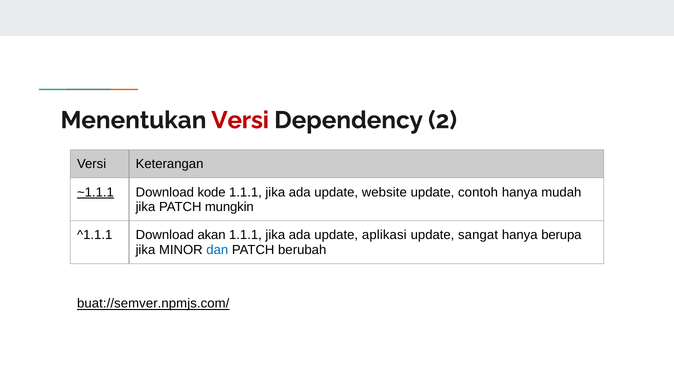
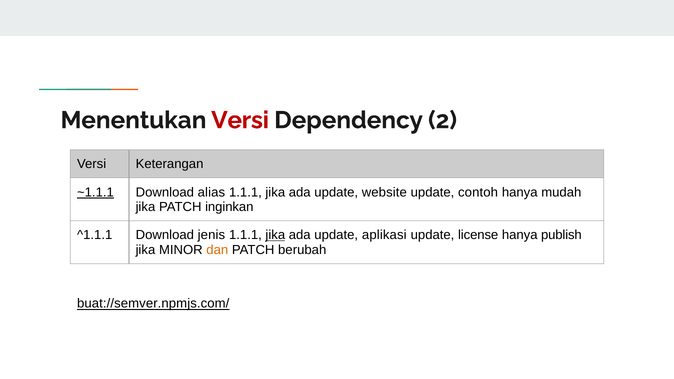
kode: kode -> alias
mungkin: mungkin -> inginkan
akan: akan -> jenis
jika at (275, 235) underline: none -> present
sangat: sangat -> license
berupa: berupa -> publish
dan colour: blue -> orange
